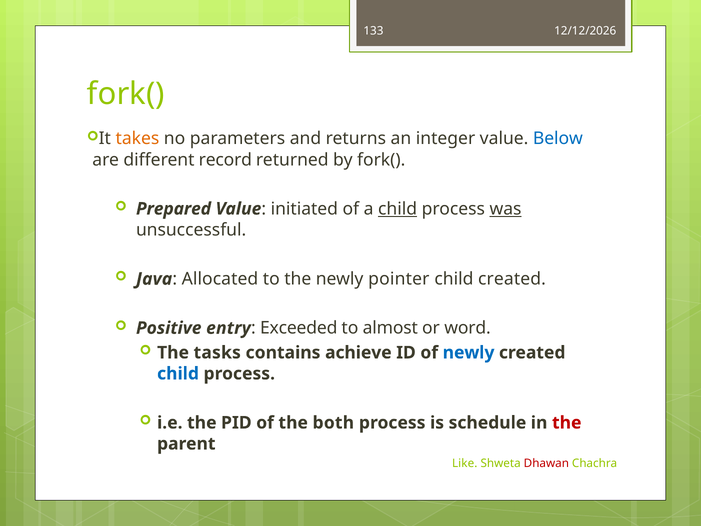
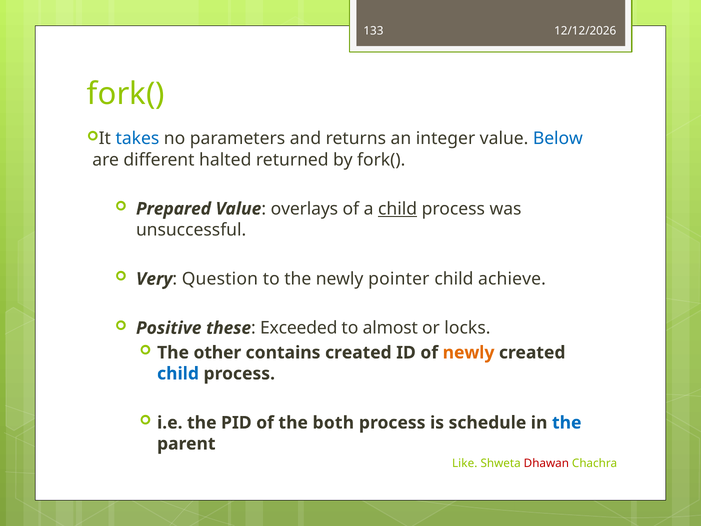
takes colour: orange -> blue
record: record -> halted
initiated: initiated -> overlays
was underline: present -> none
Java: Java -> Very
Allocated: Allocated -> Question
child created: created -> achieve
entry: entry -> these
word: word -> locks
tasks: tasks -> other
contains achieve: achieve -> created
newly at (469, 352) colour: blue -> orange
the at (567, 423) colour: red -> blue
